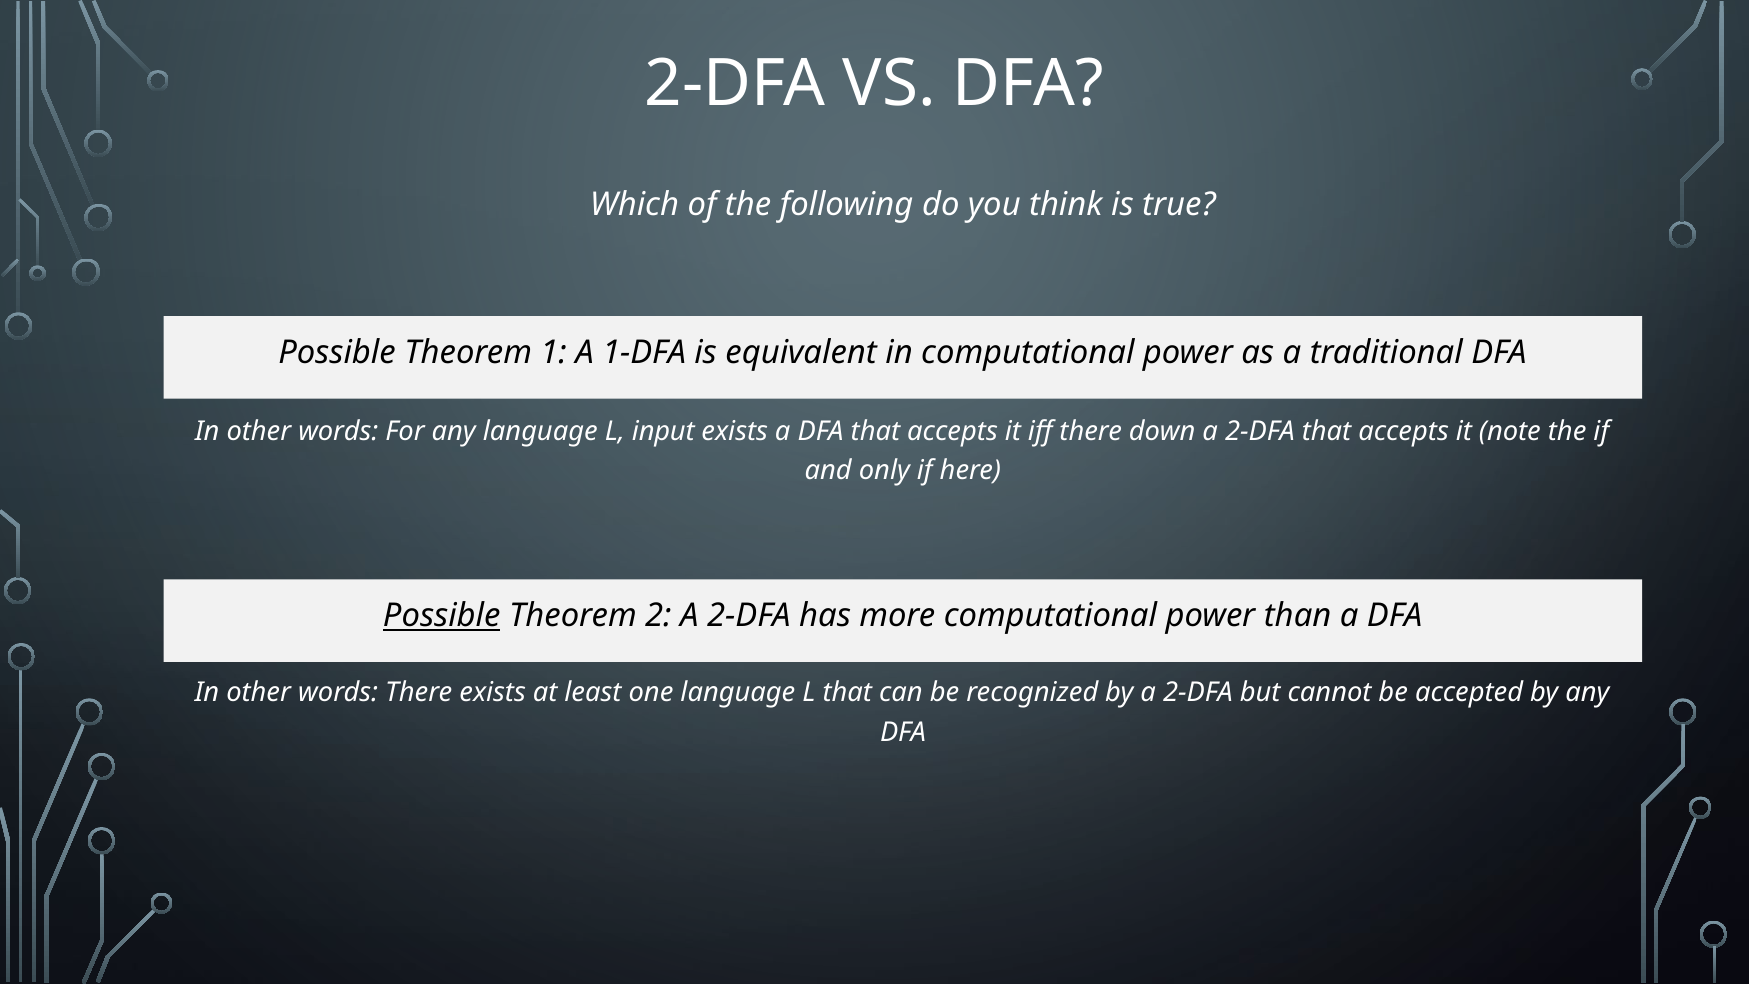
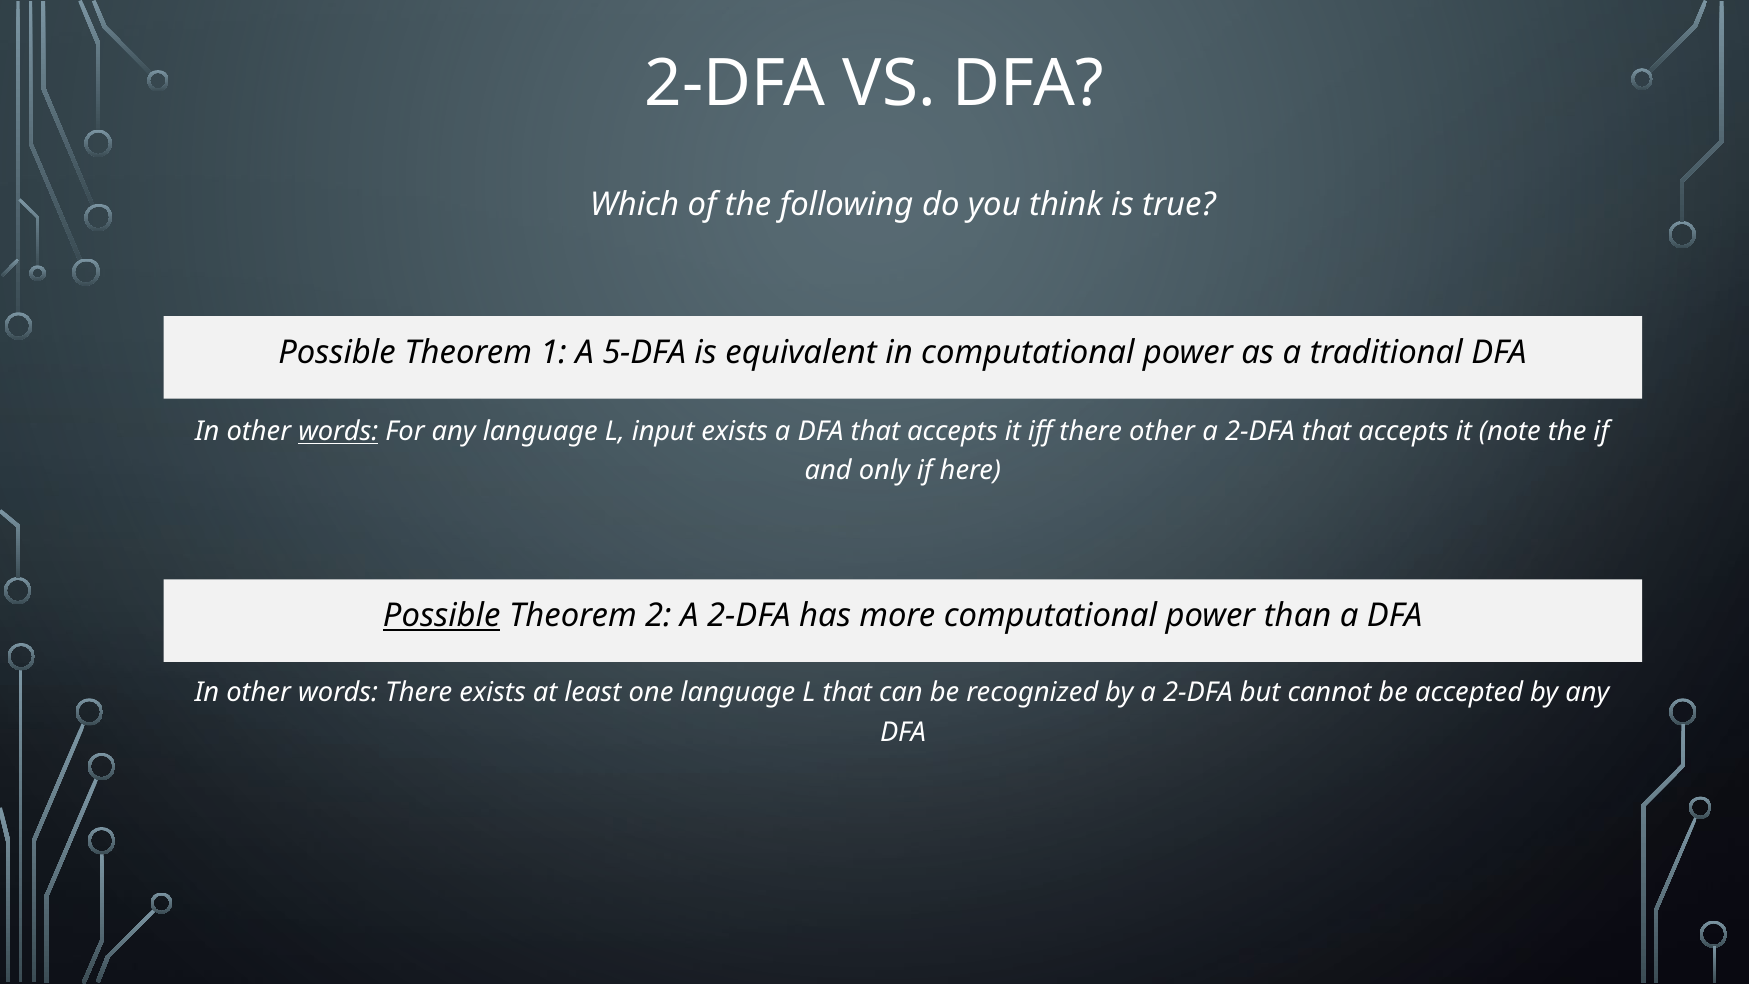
1-DFA: 1-DFA -> 5-DFA
words at (338, 432) underline: none -> present
there down: down -> other
